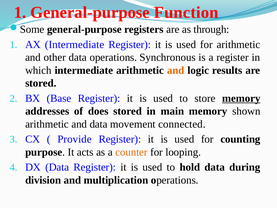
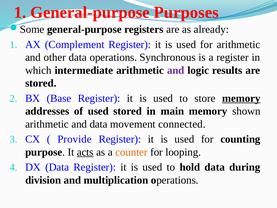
Function: Function -> Purposes
through: through -> already
AX Intermediate: Intermediate -> Complement
and at (176, 70) colour: orange -> purple
of does: does -> used
acts underline: none -> present
